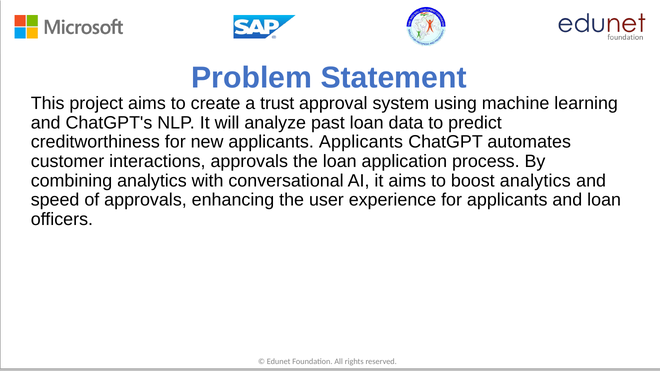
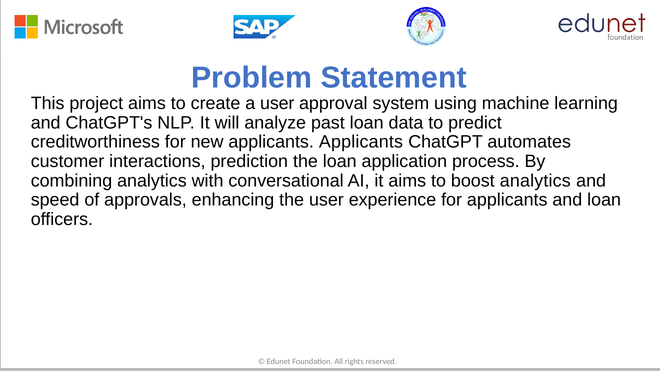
a trust: trust -> user
interactions approvals: approvals -> prediction
